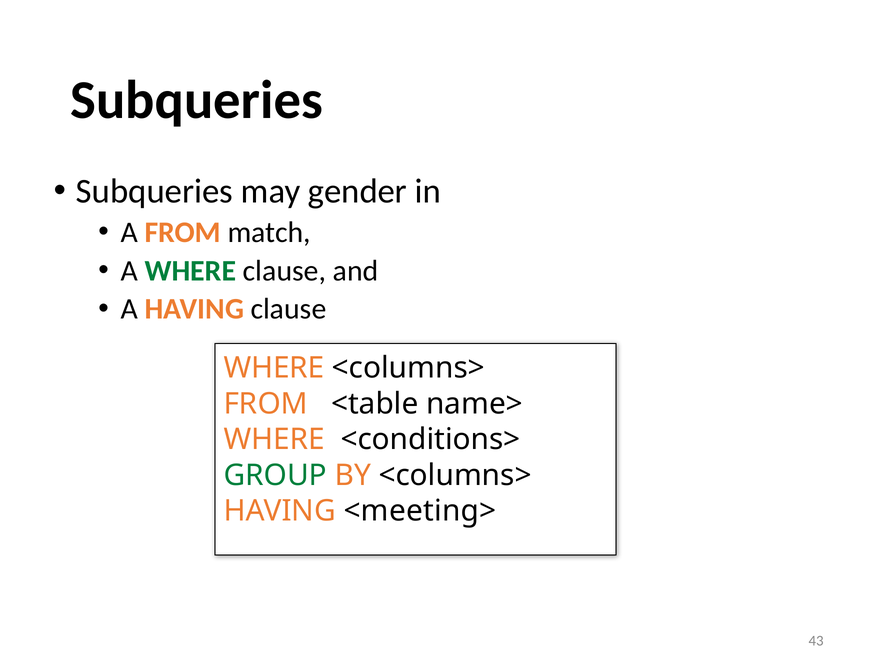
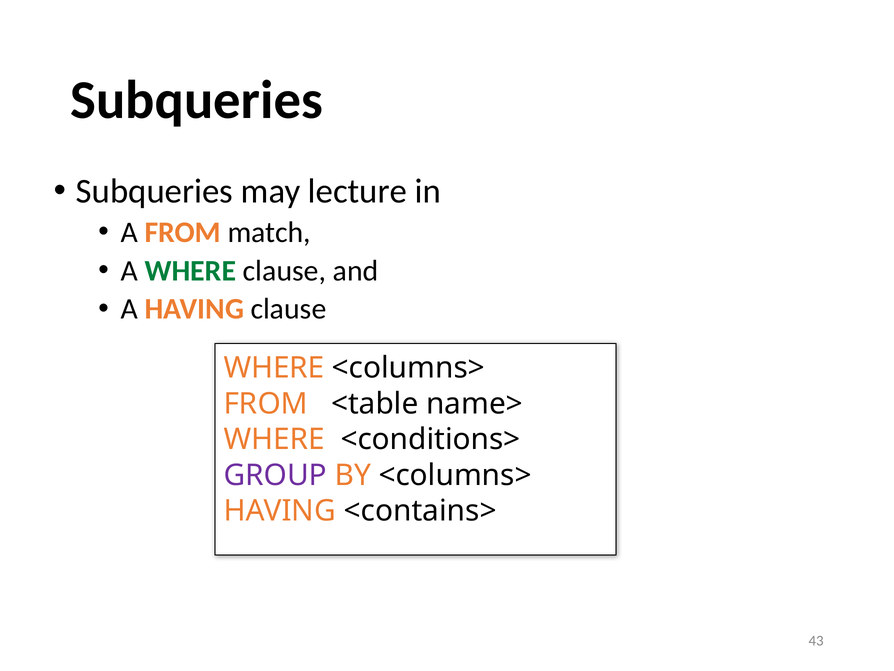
gender: gender -> lecture
GROUP colour: green -> purple
<meeting>: <meeting> -> <contains>
